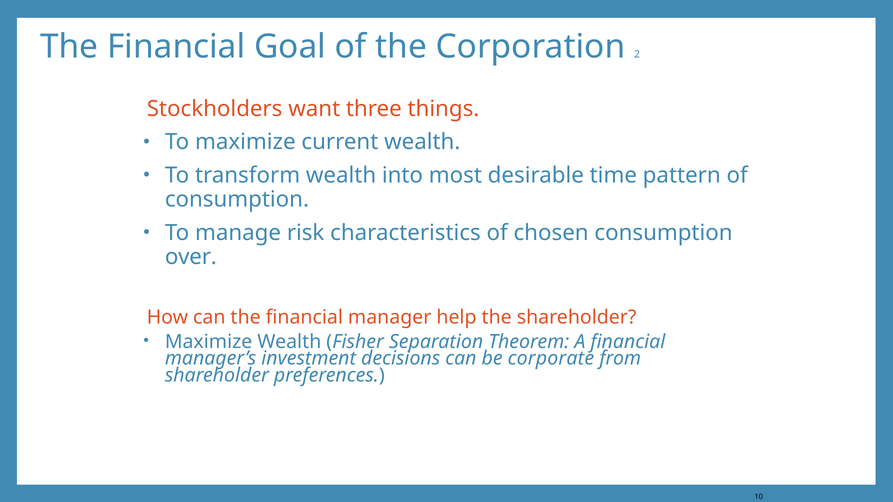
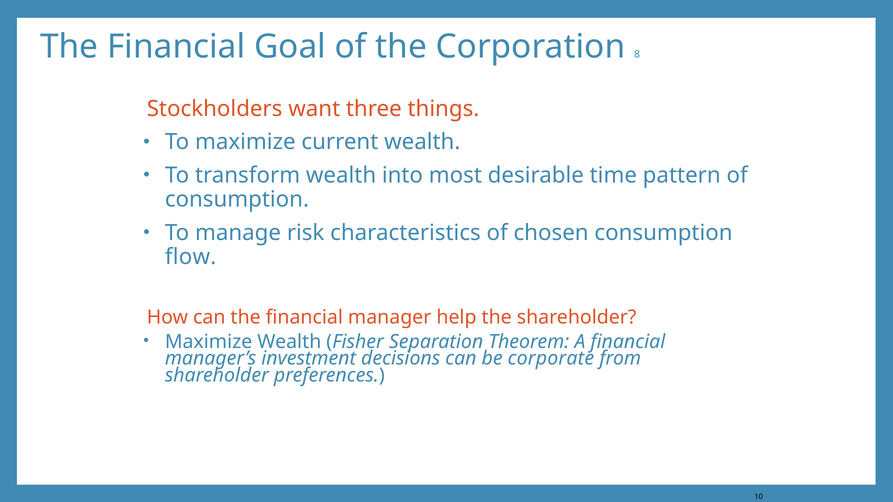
2: 2 -> 8
over: over -> flow
